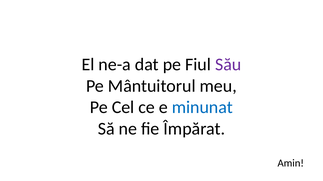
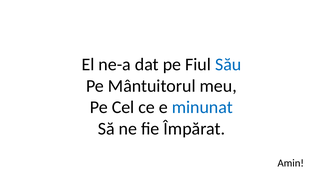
Său colour: purple -> blue
